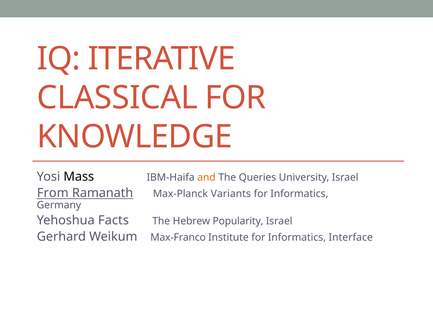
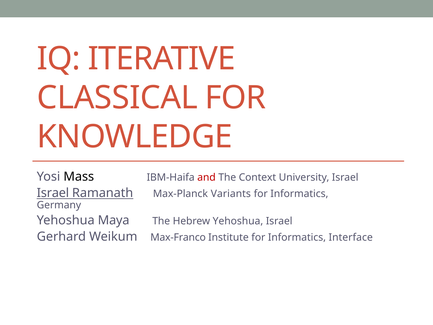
and colour: orange -> red
Queries: Queries -> Context
From at (53, 193): From -> Israel
Facts: Facts -> Maya
Hebrew Popularity: Popularity -> Yehoshua
